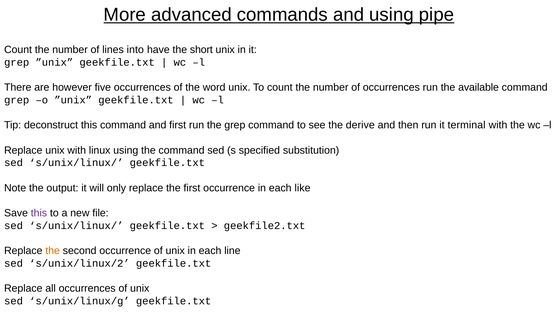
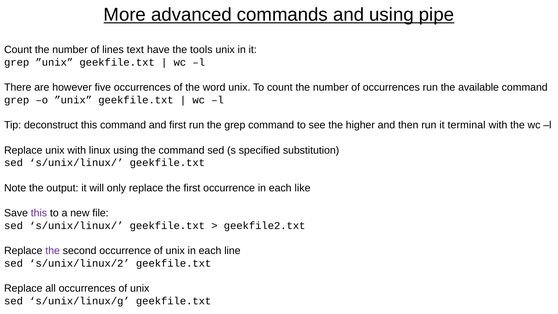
into: into -> text
short: short -> tools
derive: derive -> higher
the at (53, 251) colour: orange -> purple
